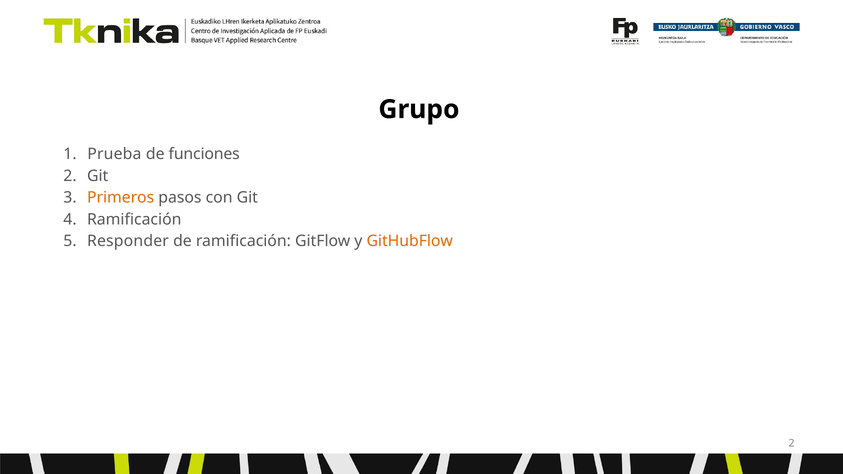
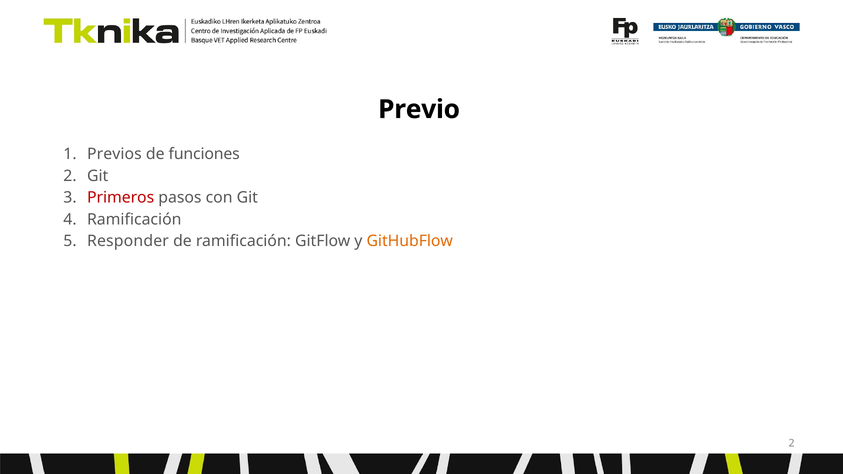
Grupo: Grupo -> Previo
Prueba: Prueba -> Previos
Primeros colour: orange -> red
